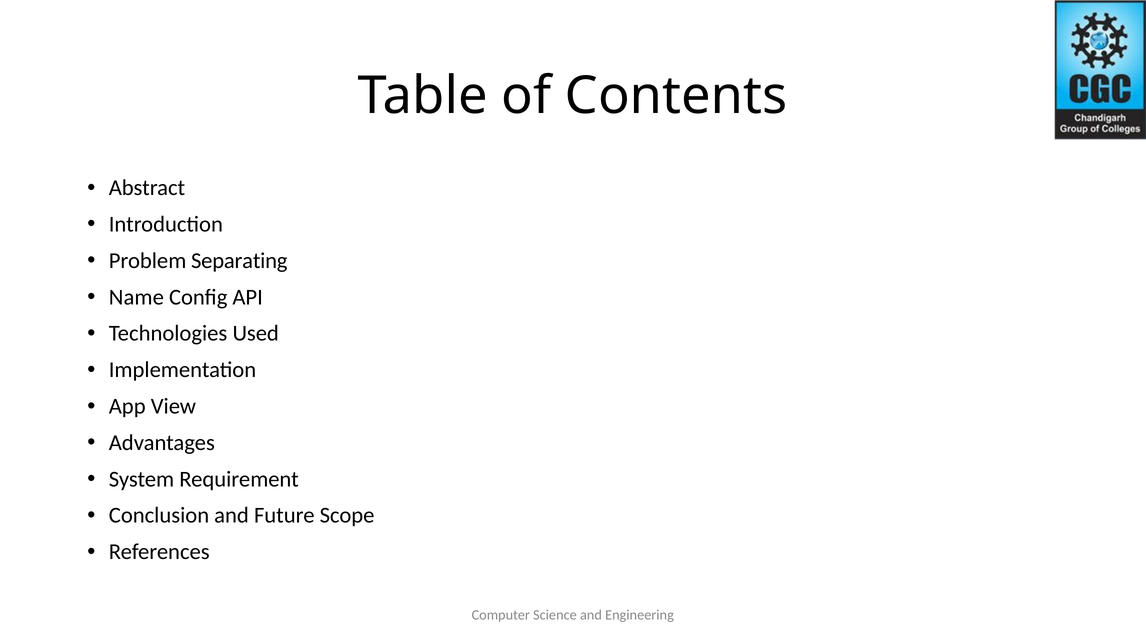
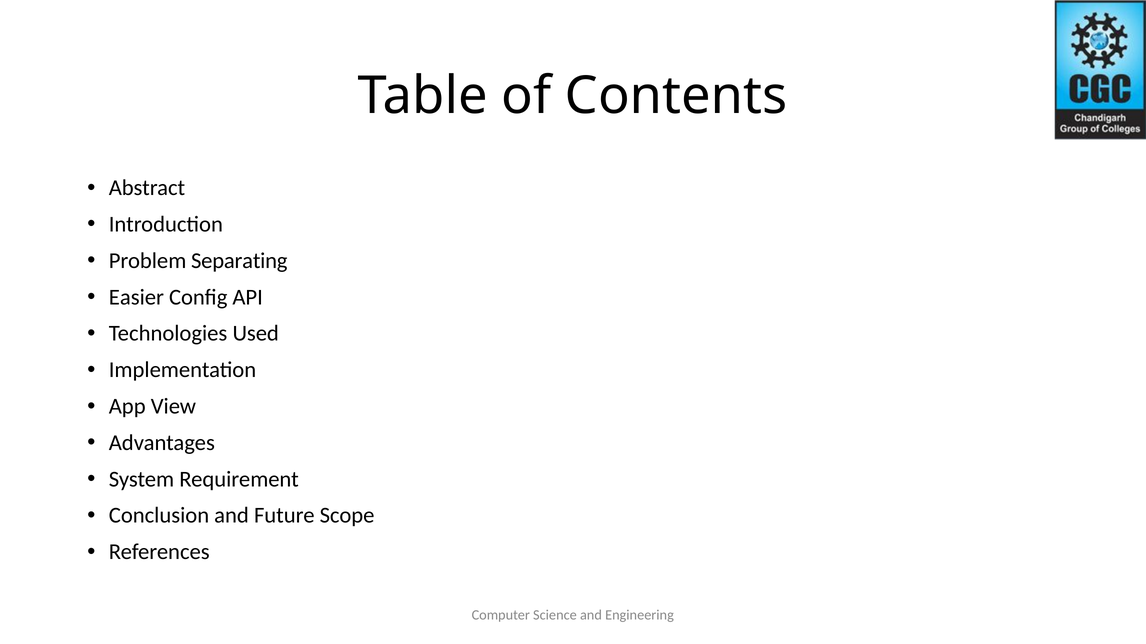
Name: Name -> Easier
